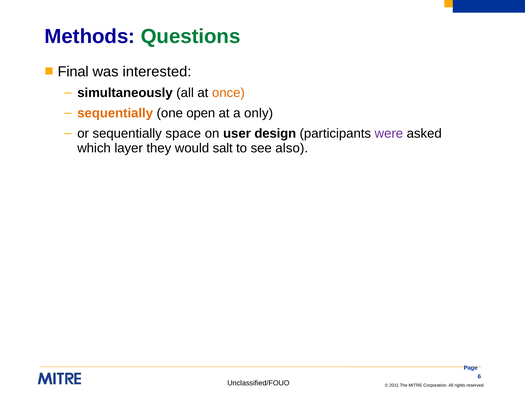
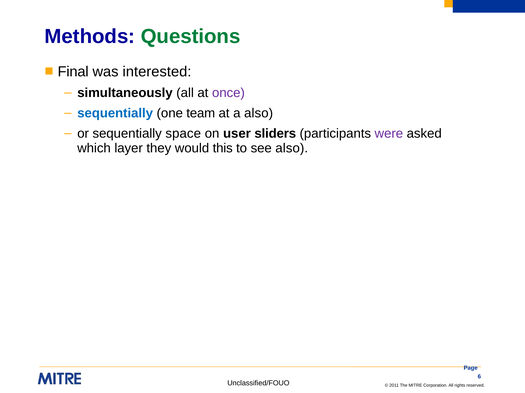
once colour: orange -> purple
sequentially at (115, 113) colour: orange -> blue
open: open -> team
a only: only -> also
design: design -> sliders
salt: salt -> this
